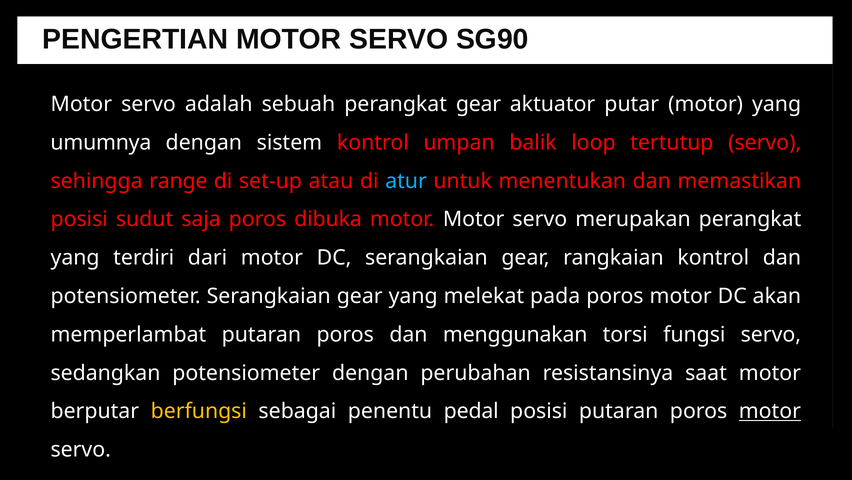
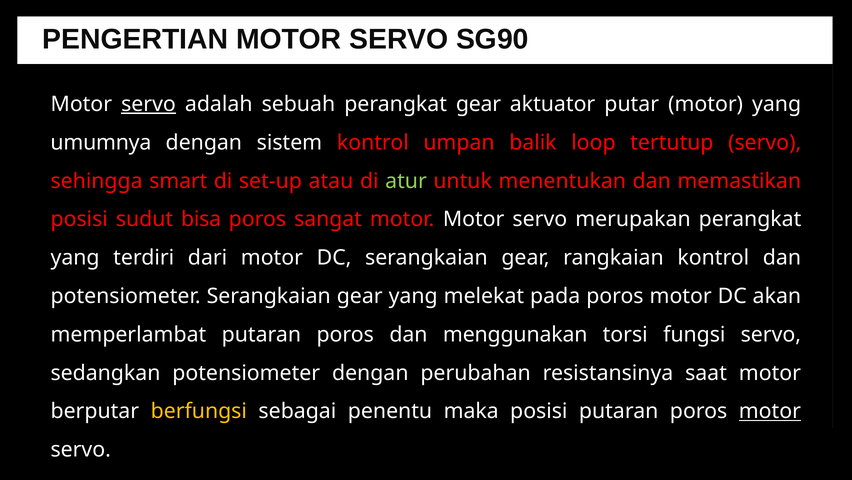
servo at (149, 104) underline: none -> present
range: range -> smart
atur colour: light blue -> light green
saja: saja -> bisa
dibuka: dibuka -> sangat
pedal: pedal -> maka
